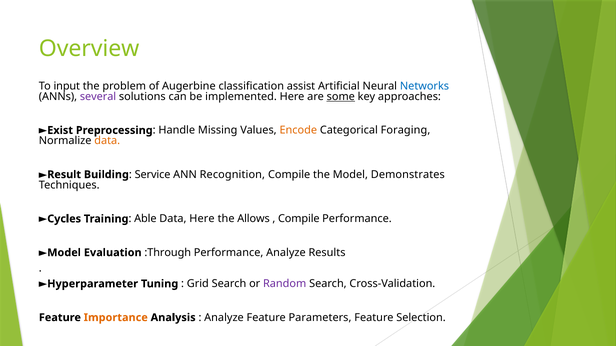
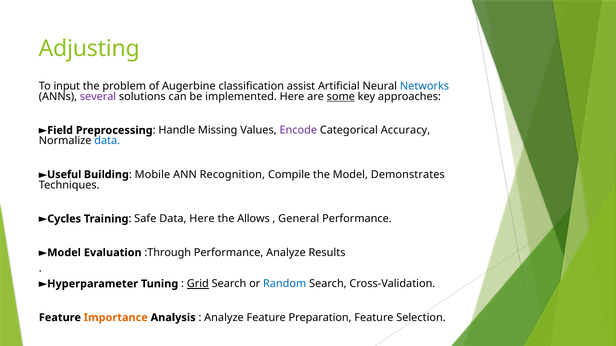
Overview: Overview -> Adjusting
Exist: Exist -> Field
Encode colour: orange -> purple
Foraging: Foraging -> Accuracy
data at (107, 141) colour: orange -> blue
Result: Result -> Useful
Service: Service -> Mobile
Able: Able -> Safe
Compile at (299, 219): Compile -> General
Grid underline: none -> present
Random colour: purple -> blue
Parameters: Parameters -> Preparation
